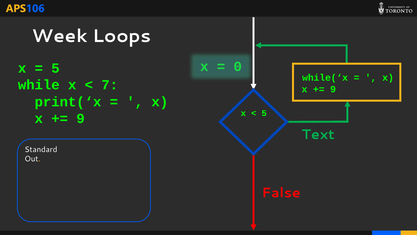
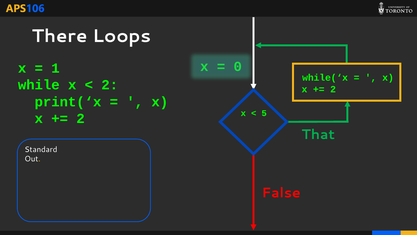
Week: Week -> There
5 at (55, 68): 5 -> 1
7 at (110, 85): 7 -> 2
9 at (333, 89): 9 -> 2
9 at (81, 118): 9 -> 2
Text: Text -> That
